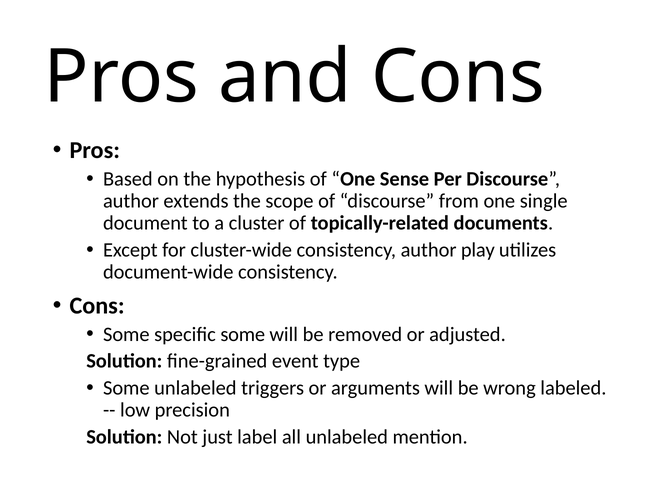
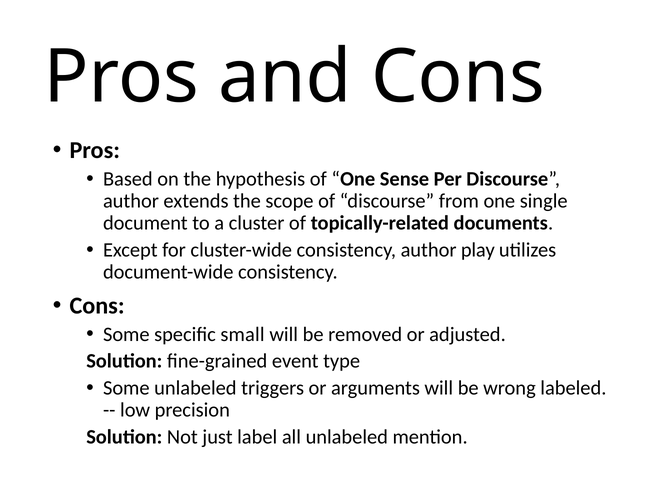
specific some: some -> small
